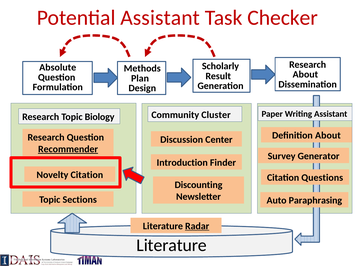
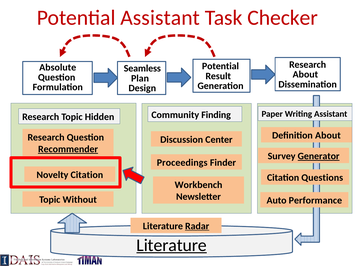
Scholarly at (220, 66): Scholarly -> Potential
Methods: Methods -> Seamless
Cluster: Cluster -> Finding
Biology: Biology -> Hidden
Generator underline: none -> present
Introduction: Introduction -> Proceedings
Discounting: Discounting -> Workbench
Sections: Sections -> Without
Paraphrasing: Paraphrasing -> Performance
Literature at (172, 245) underline: none -> present
